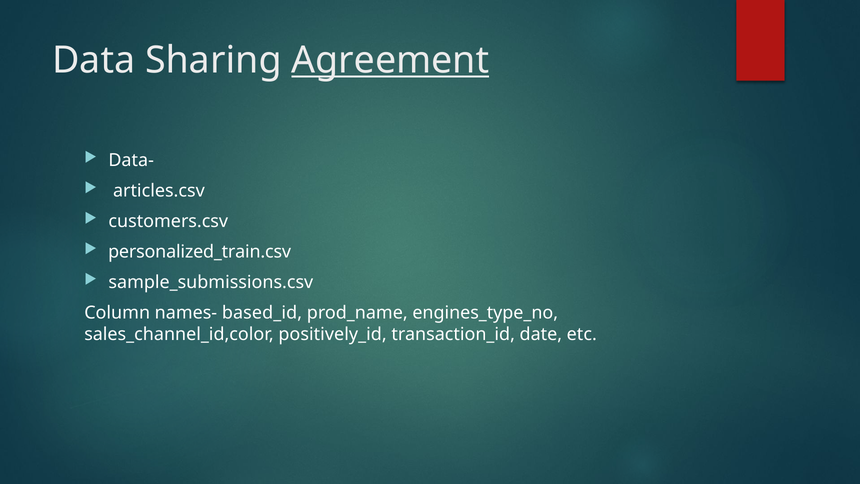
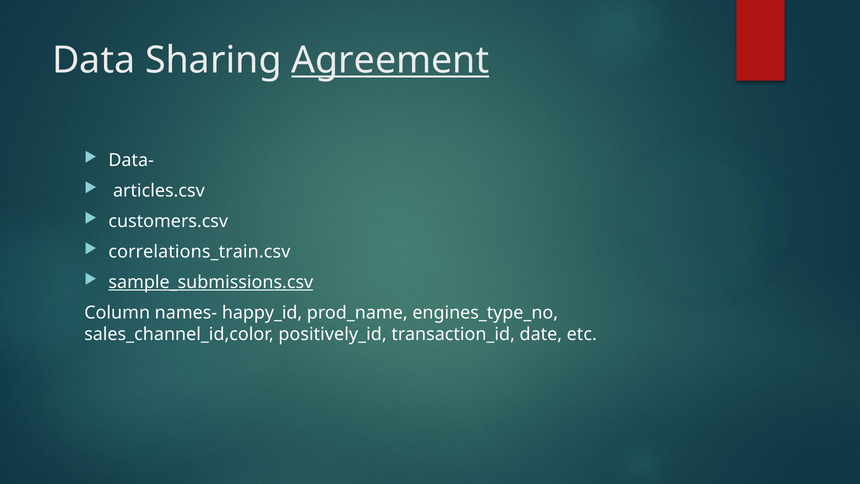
personalized_train.csv: personalized_train.csv -> correlations_train.csv
sample_submissions.csv underline: none -> present
based_id: based_id -> happy_id
